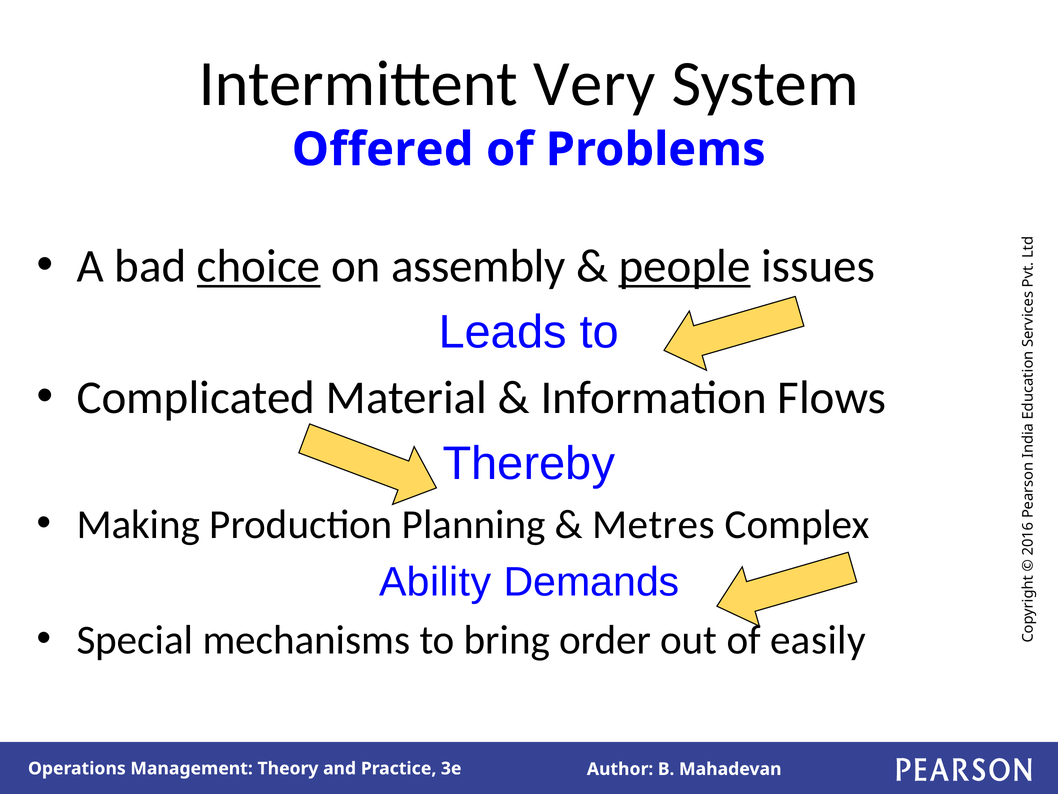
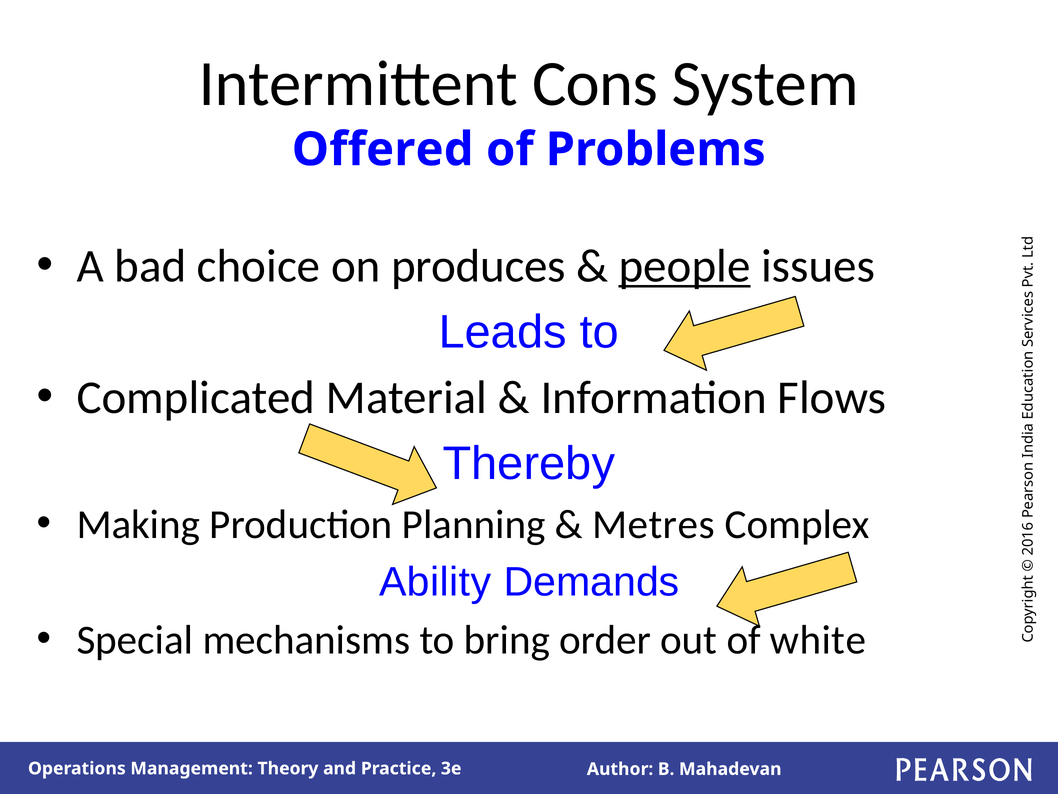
Very: Very -> Cons
choice underline: present -> none
assembly: assembly -> produces
easily: easily -> white
